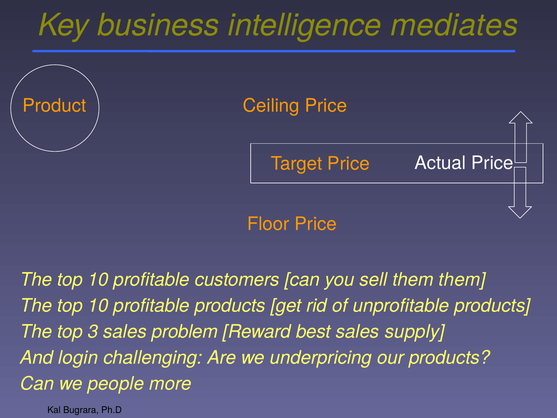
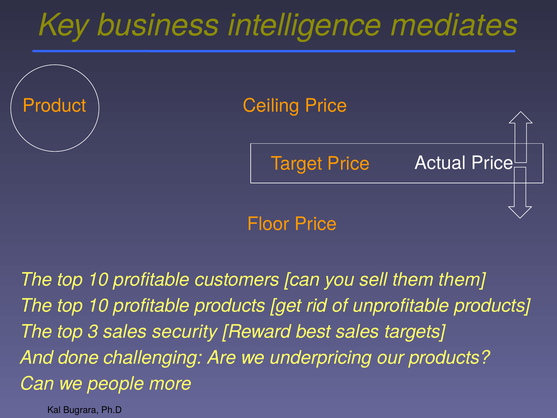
problem: problem -> security
supply: supply -> targets
login: login -> done
